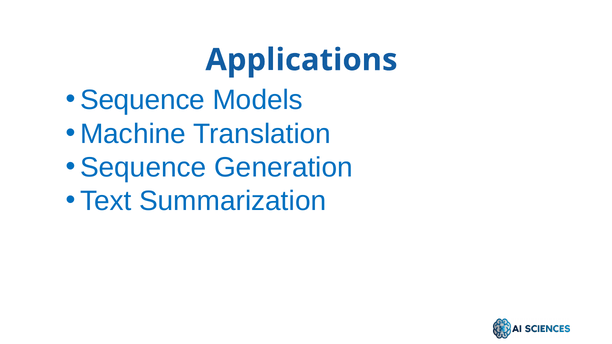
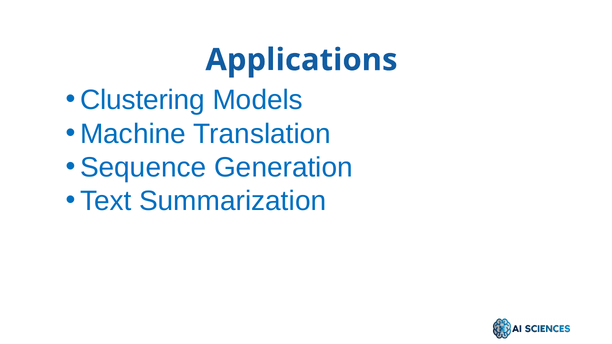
Sequence at (143, 100): Sequence -> Clustering
